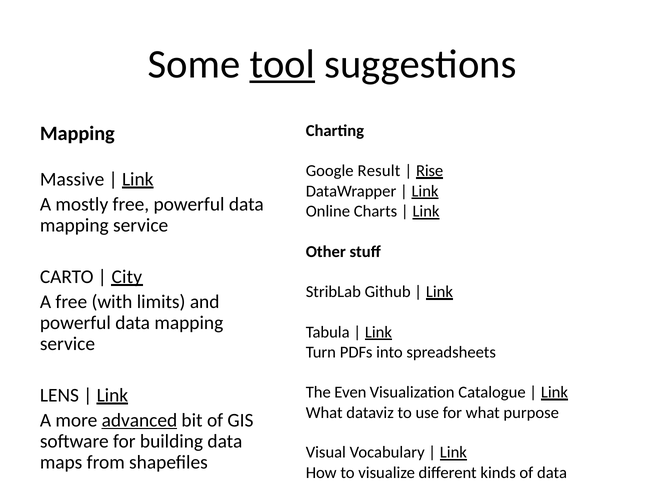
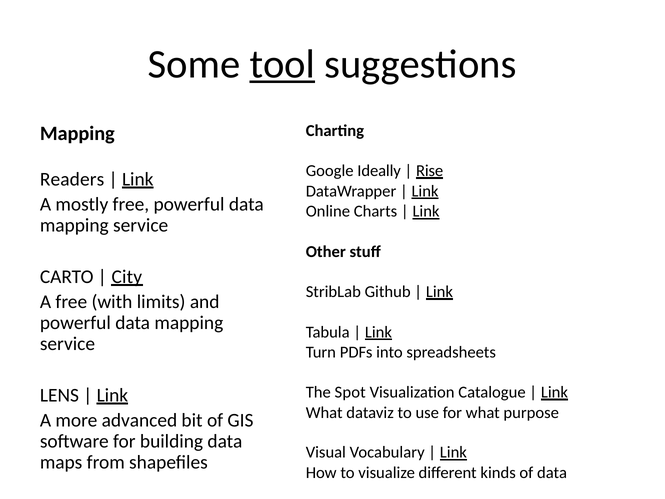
Result: Result -> Ideally
Massive: Massive -> Readers
Even: Even -> Spot
advanced underline: present -> none
